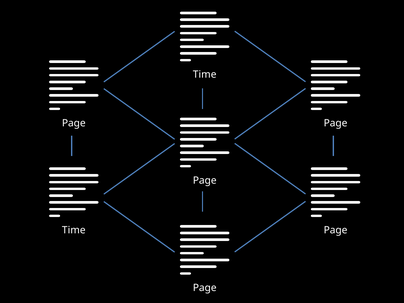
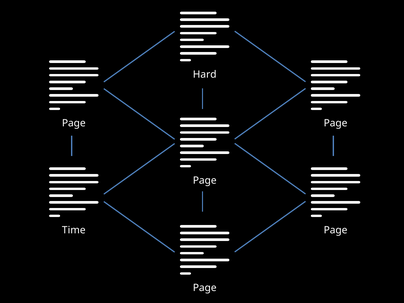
Time at (205, 74): Time -> Hard
